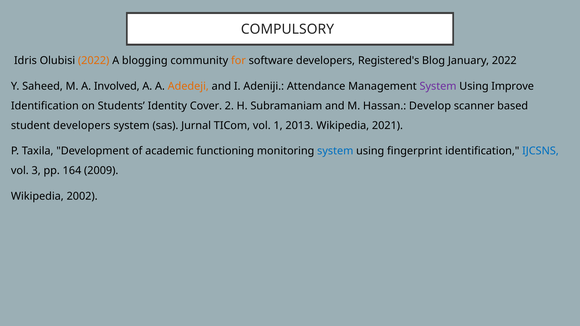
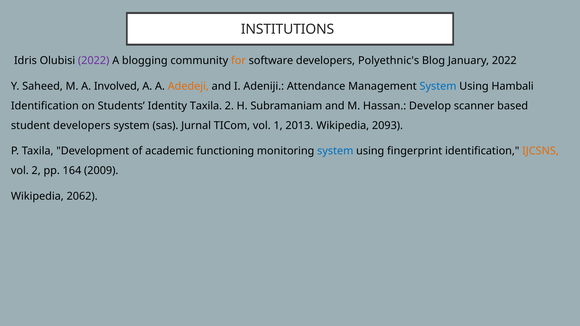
COMPULSORY: COMPULSORY -> INSTITUTIONS
2022 at (94, 61) colour: orange -> purple
Registered's: Registered's -> Polyethnic's
System at (438, 86) colour: purple -> blue
Improve: Improve -> Hambali
Identity Cover: Cover -> Taxila
2021: 2021 -> 2093
IJCSNS colour: blue -> orange
vol 3: 3 -> 2
2002: 2002 -> 2062
